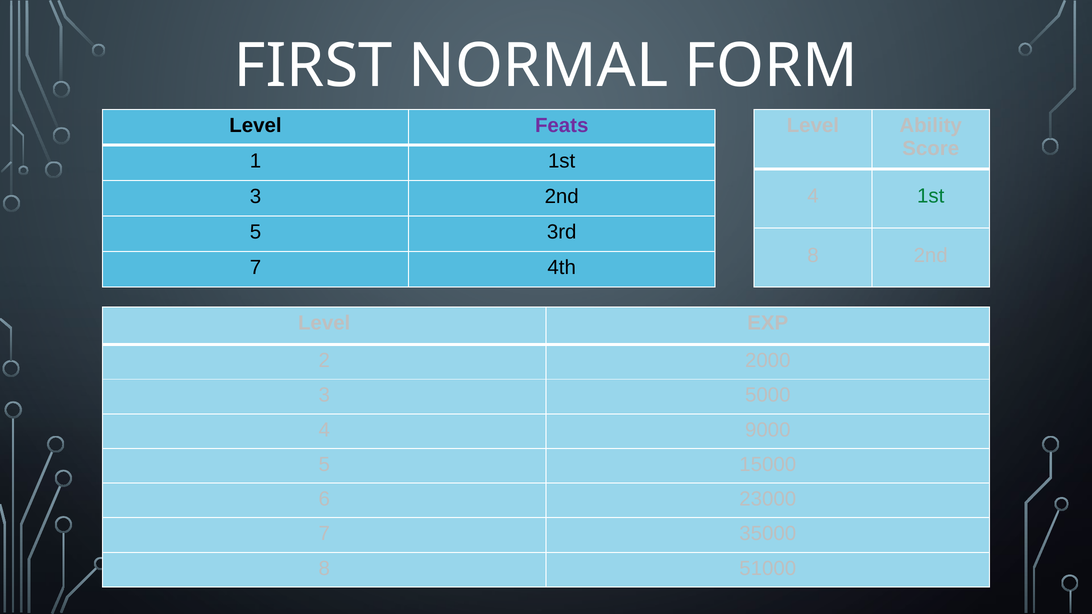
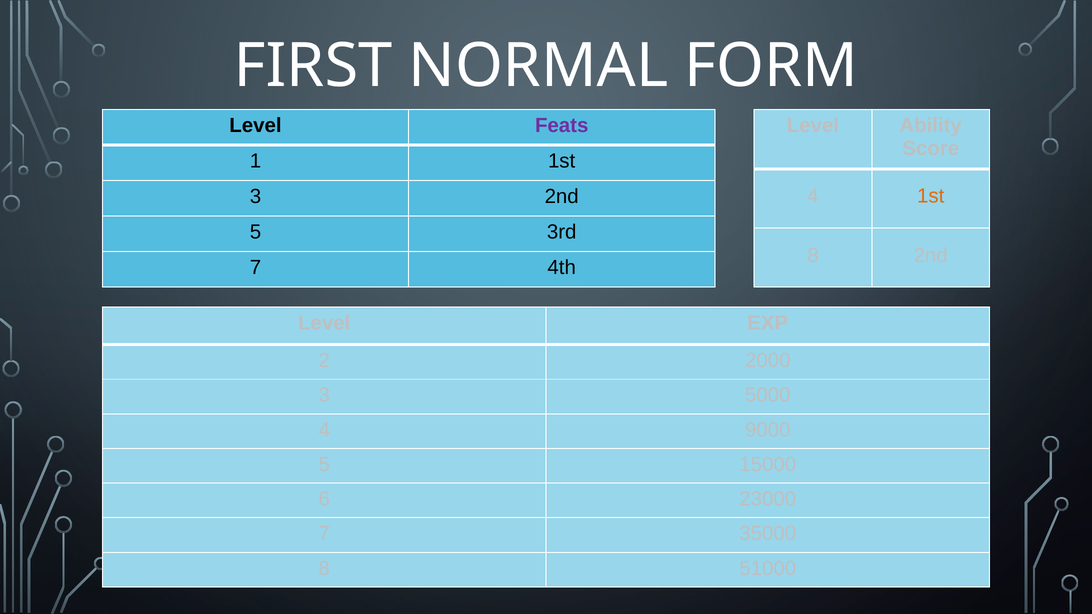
1st at (931, 196) colour: green -> orange
